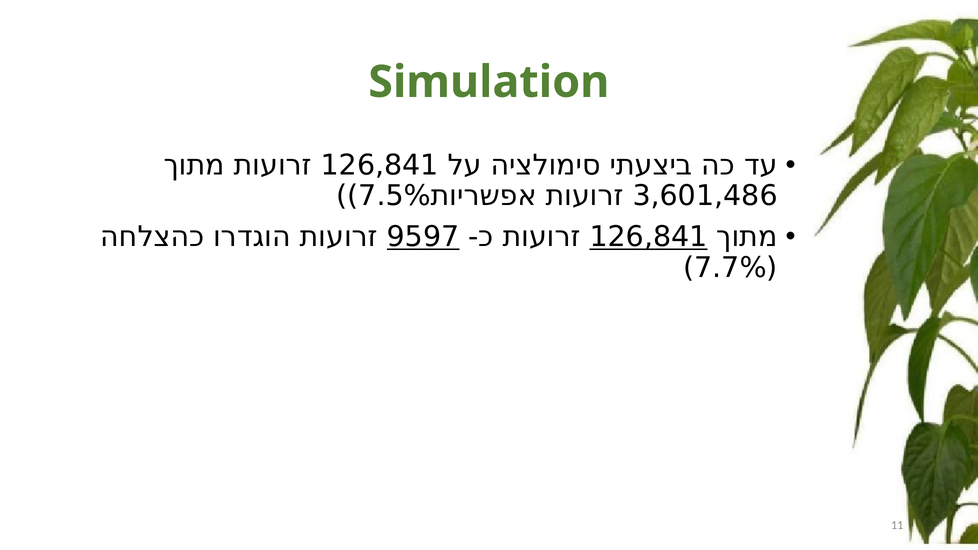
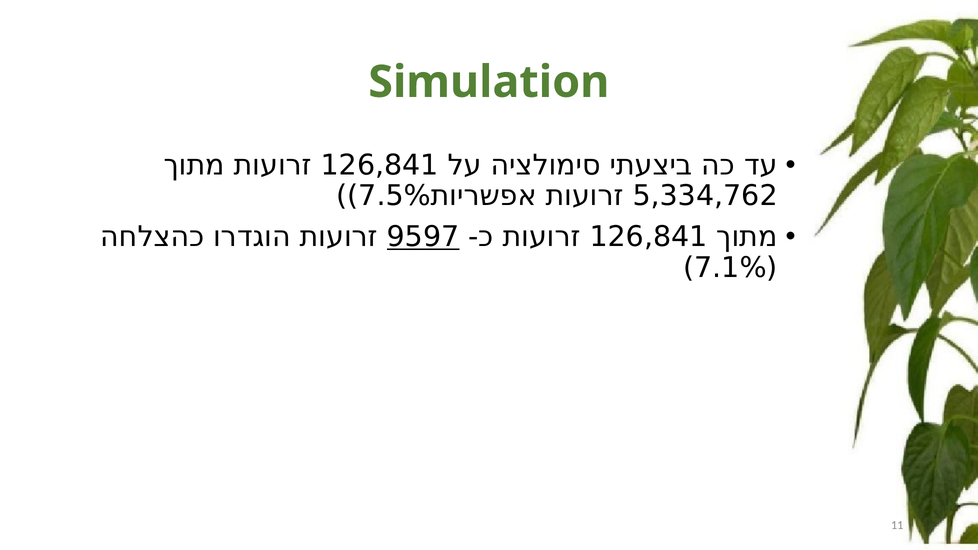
3,601,486: 3,601,486 -> 5,334,762
126,841 at (649, 237) underline: present -> none
7.7%: 7.7% -> 7.1%
